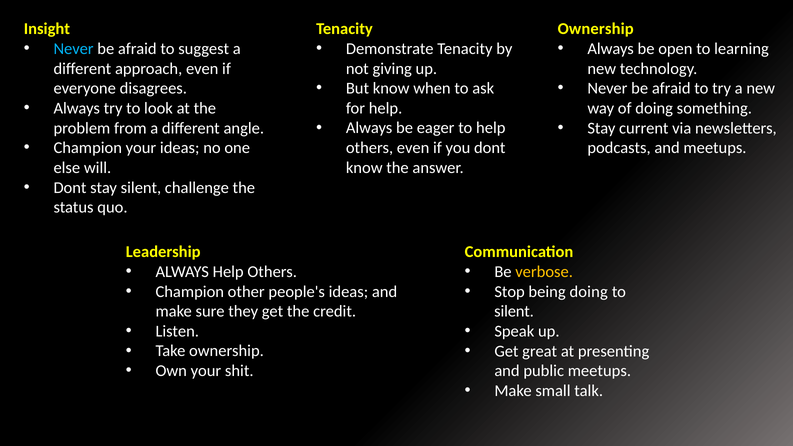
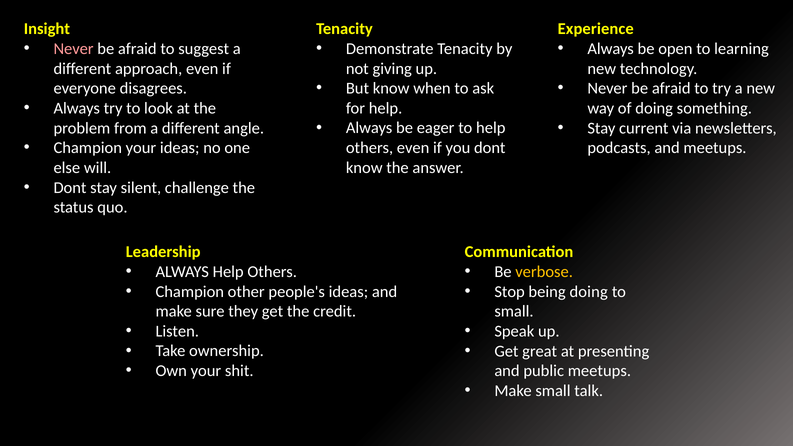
Ownership at (596, 29): Ownership -> Experience
Never at (74, 49) colour: light blue -> pink
silent at (514, 311): silent -> small
